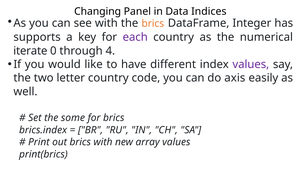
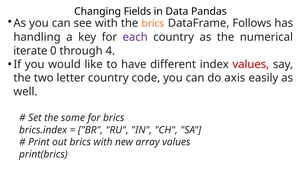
Panel: Panel -> Fields
Indices: Indices -> Pandas
Integer: Integer -> Follows
supports: supports -> handling
values at (251, 64) colour: purple -> red
